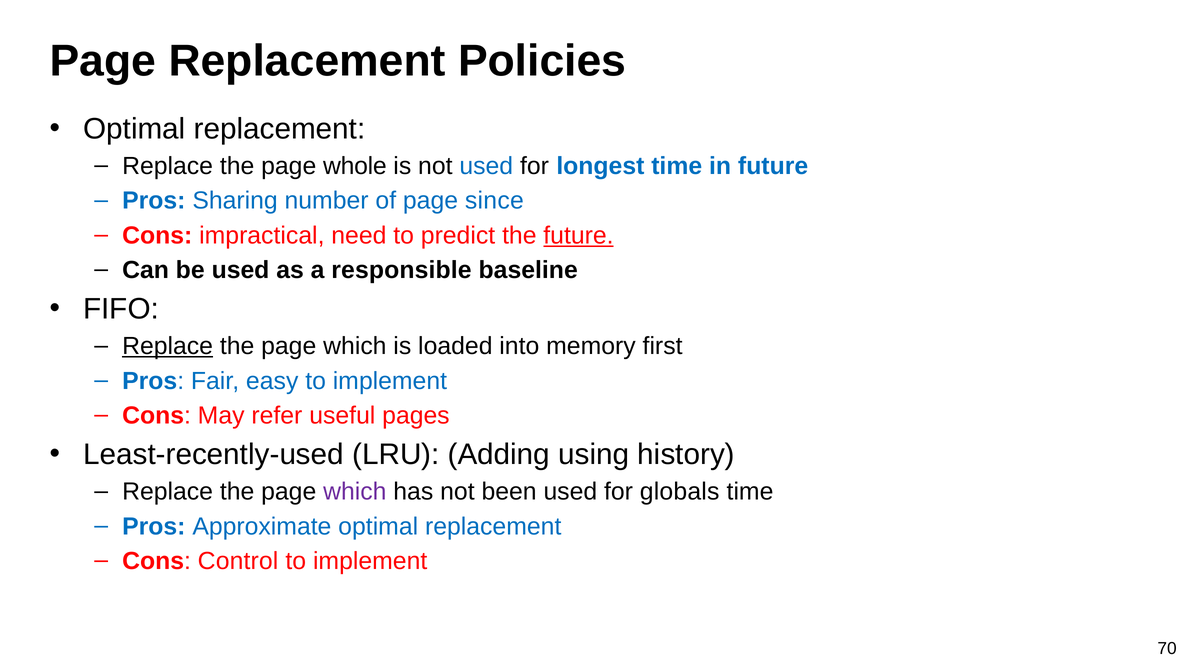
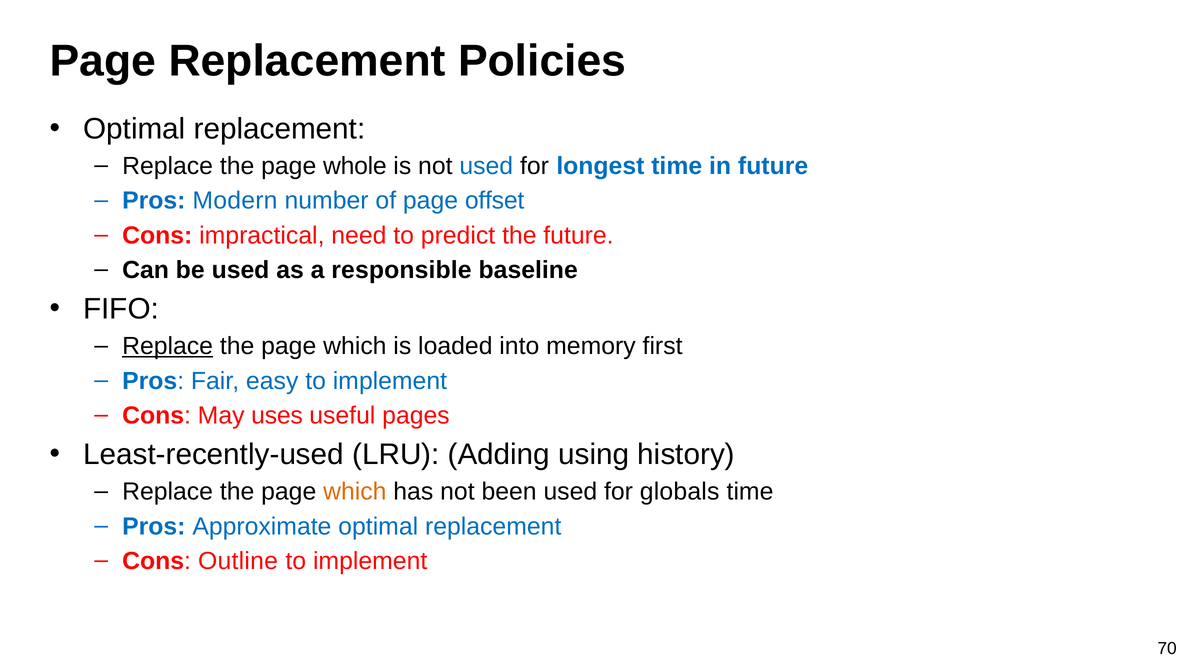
Sharing: Sharing -> Modern
since: since -> offset
future at (578, 236) underline: present -> none
refer: refer -> uses
which at (355, 492) colour: purple -> orange
Control: Control -> Outline
